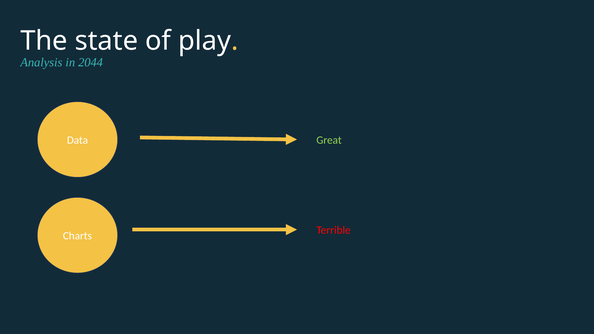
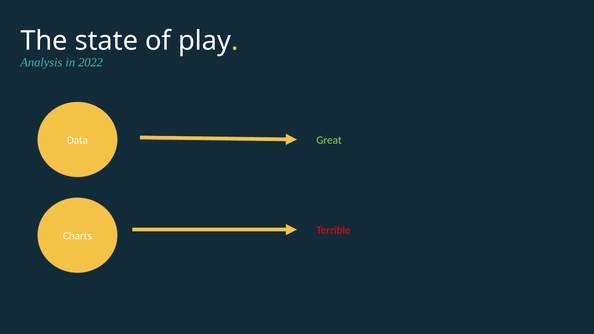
2044: 2044 -> 2022
